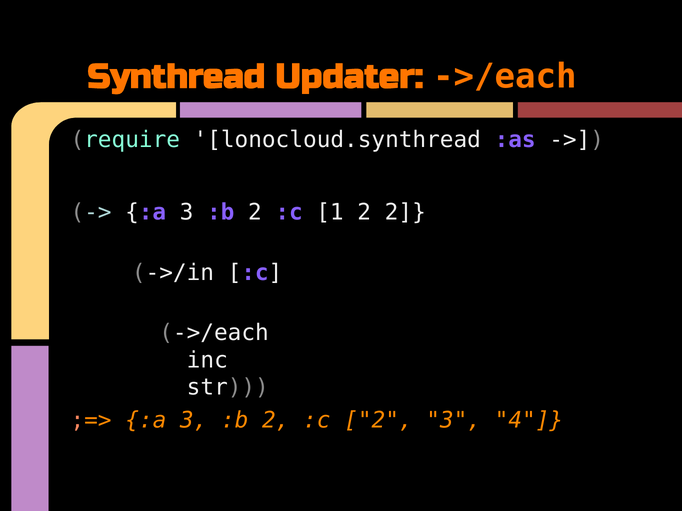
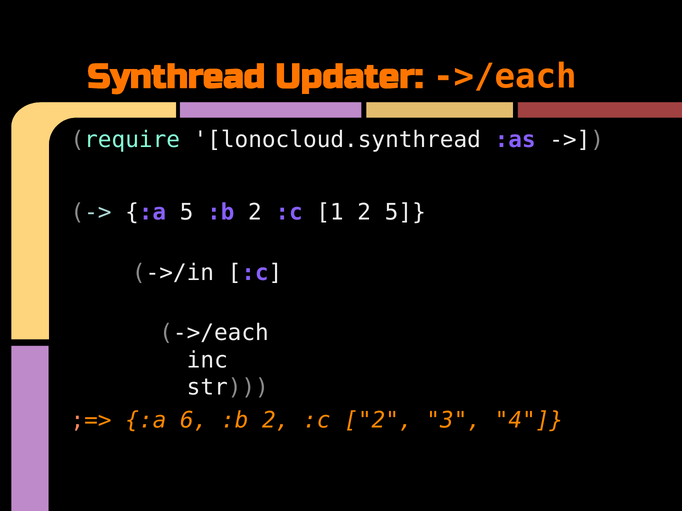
3 at (187, 213): 3 -> 5
2 2: 2 -> 5
3 at (194, 421): 3 -> 6
